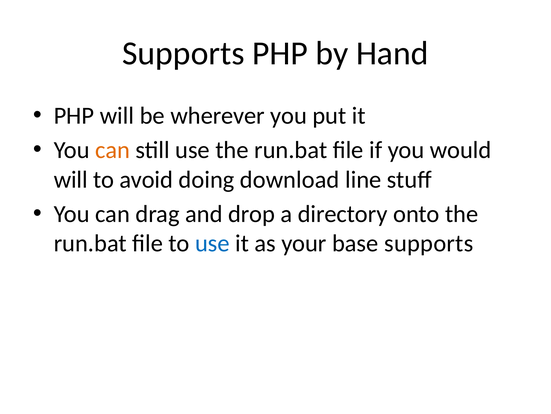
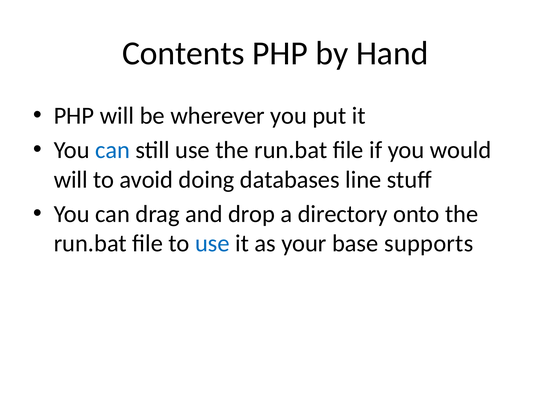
Supports at (183, 53): Supports -> Contents
can at (113, 150) colour: orange -> blue
download: download -> databases
